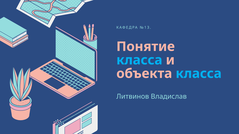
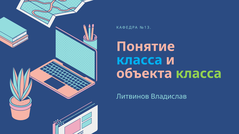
класса at (199, 74) colour: light blue -> light green
